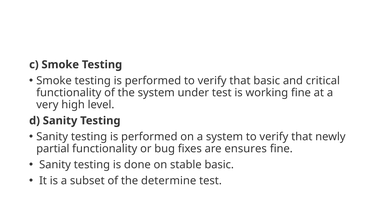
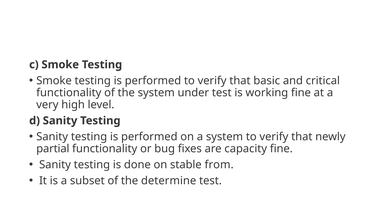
ensures: ensures -> capacity
stable basic: basic -> from
